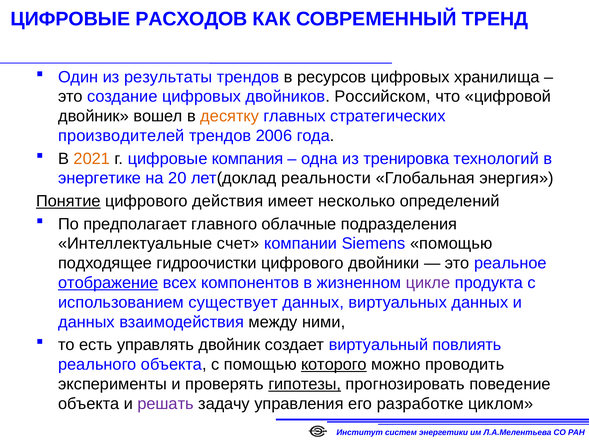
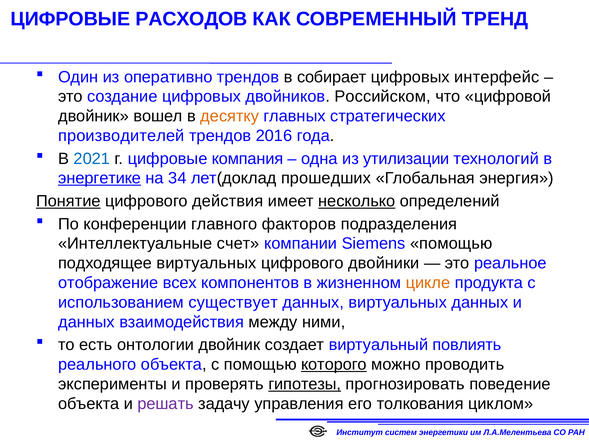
результаты: результаты -> оперативно
ресурсов: ресурсов -> собирает
хранилища: хранилища -> интерфейс
2006: 2006 -> 2016
2021 colour: orange -> blue
тренировка: тренировка -> утилизации
энергетике underline: none -> present
20: 20 -> 34
реальности: реальности -> прошедших
несколько underline: none -> present
предполагает: предполагает -> конференции
облачные: облачные -> факторов
подходящее гидроочистки: гидроочистки -> виртуальных
отображение underline: present -> none
цикле colour: purple -> orange
управлять: управлять -> онтологии
разработке: разработке -> толкования
